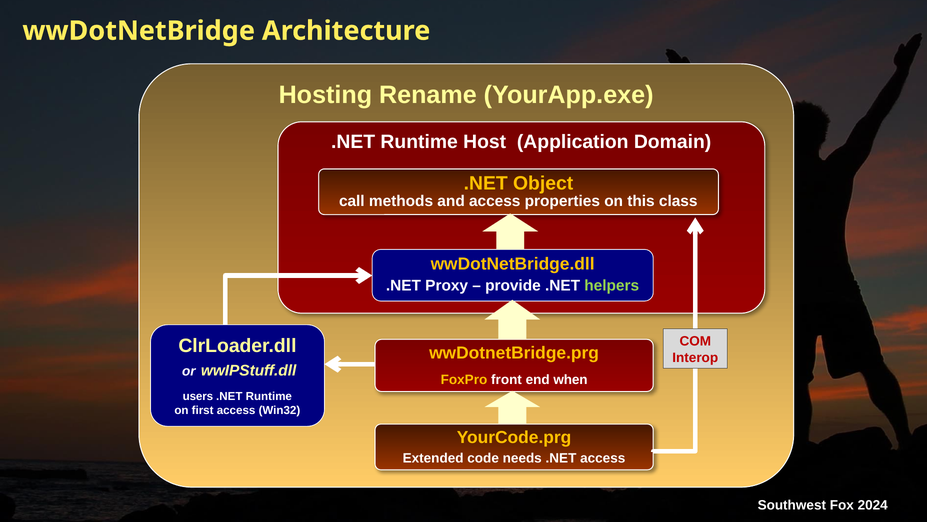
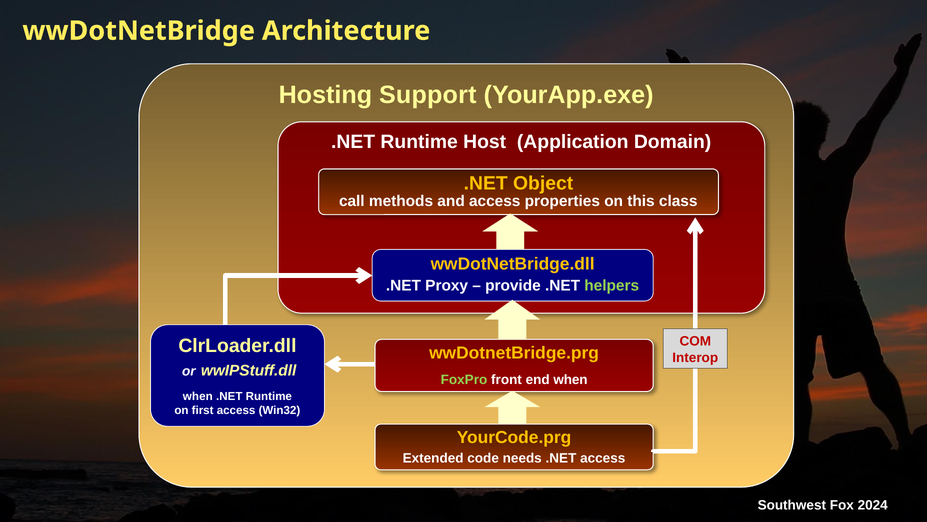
Rename: Rename -> Support
FoxPro colour: yellow -> light green
users at (198, 396): users -> when
